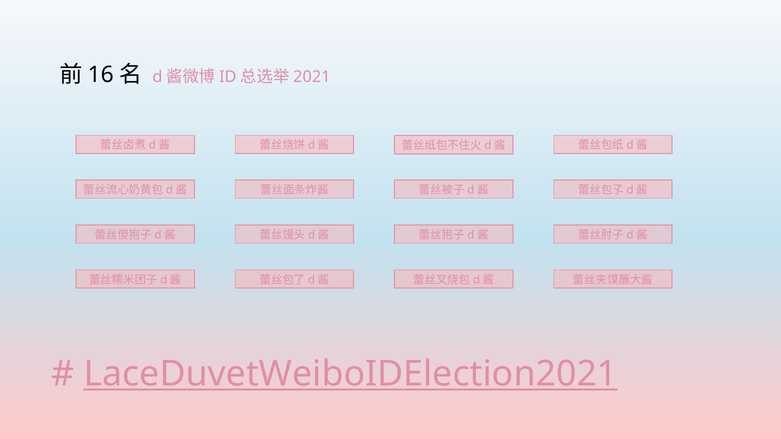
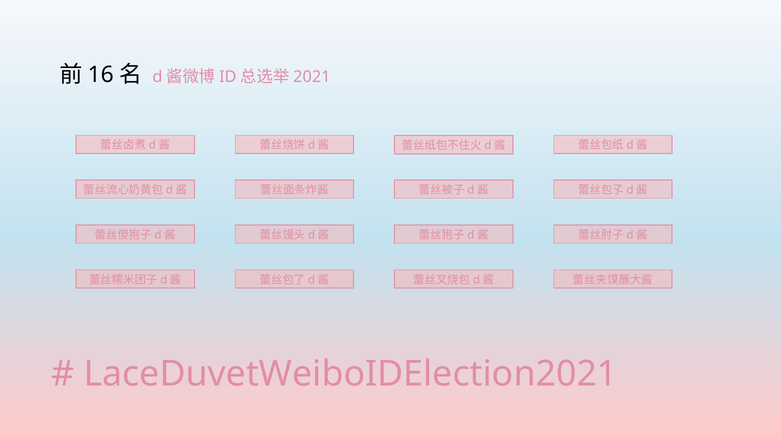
LaceDuvetWeiboIDElection2021 underline: present -> none
